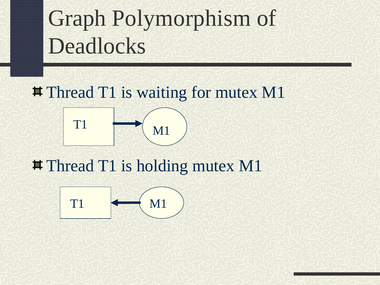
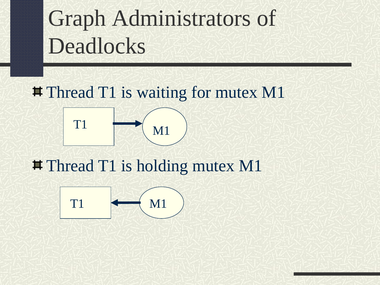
Polymorphism: Polymorphism -> Administrators
